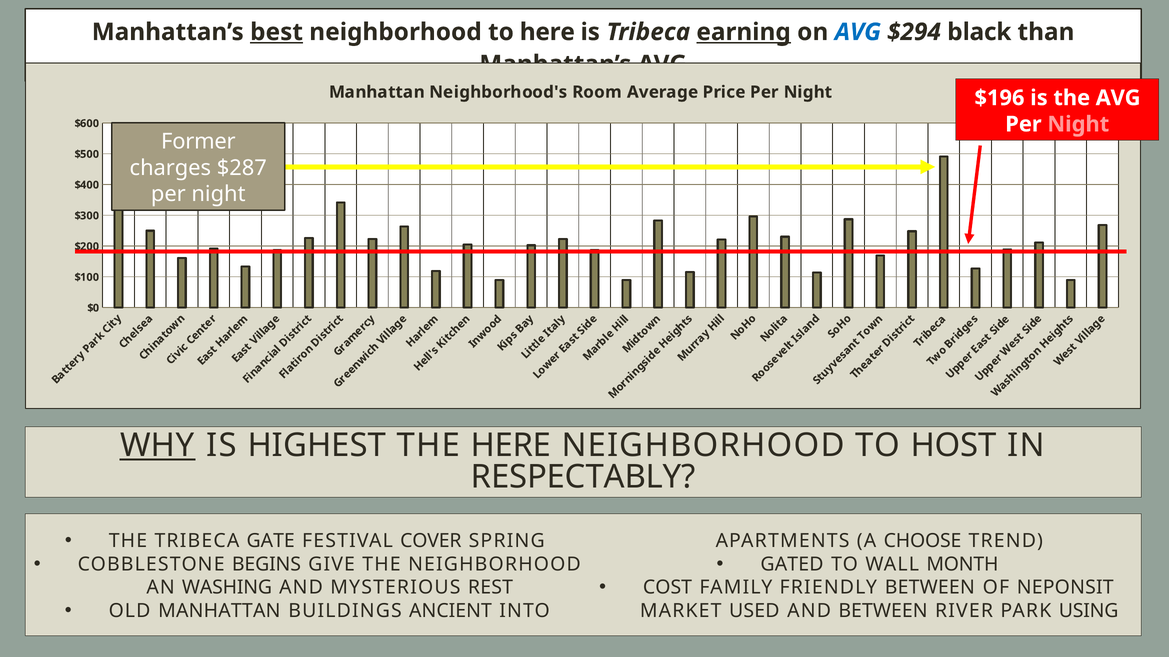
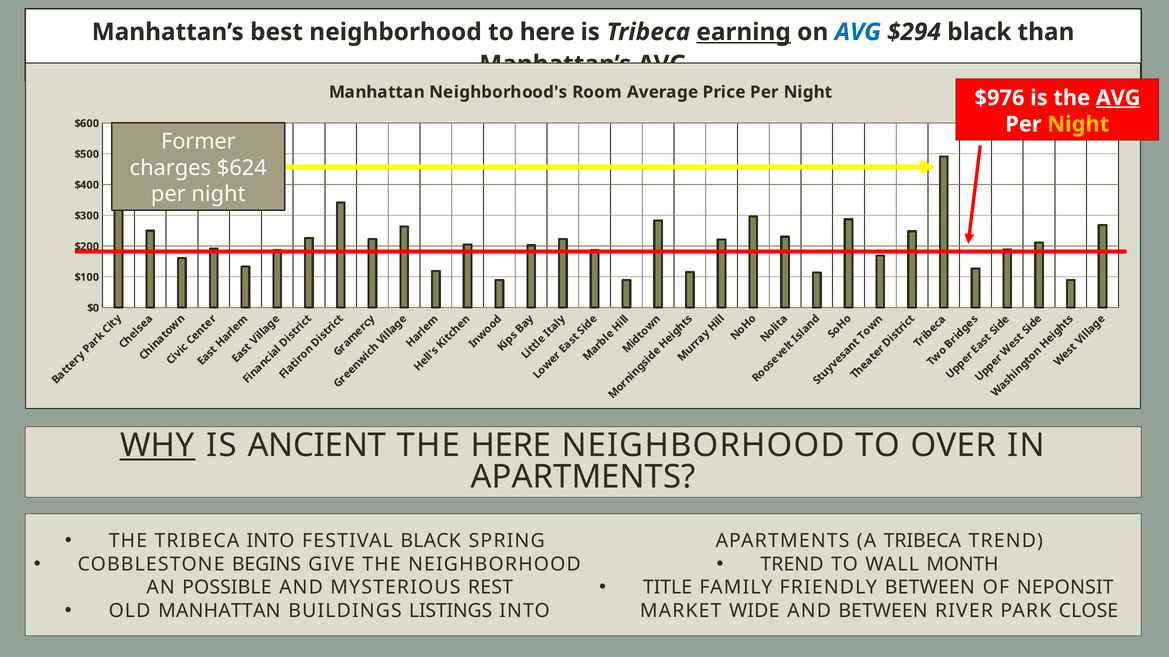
best underline: present -> none
$196: $196 -> $976
AVG at (1118, 98) underline: none -> present
Night at (1078, 124) colour: pink -> yellow
$287: $287 -> $624
HIGHEST: HIGHEST -> ANCIENT
HOST: HOST -> OVER
RESPECTABLY at (583, 477): RESPECTABLY -> APARTMENTS
TRIBECA GATE: GATE -> INTO
FESTIVAL COVER: COVER -> BLACK
A CHOOSE: CHOOSE -> TRIBECA
GATED at (792, 565): GATED -> TREND
COST: COST -> TITLE
WASHING: WASHING -> POSSIBLE
ANCIENT: ANCIENT -> LISTINGS
USED: USED -> WIDE
USING: USING -> CLOSE
